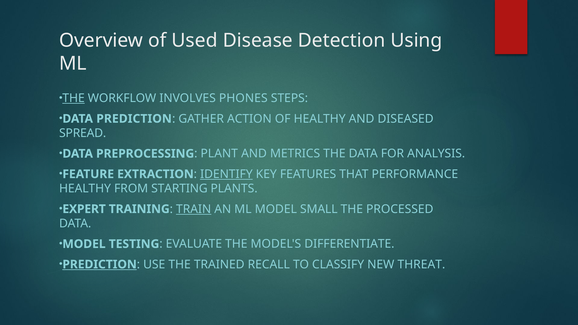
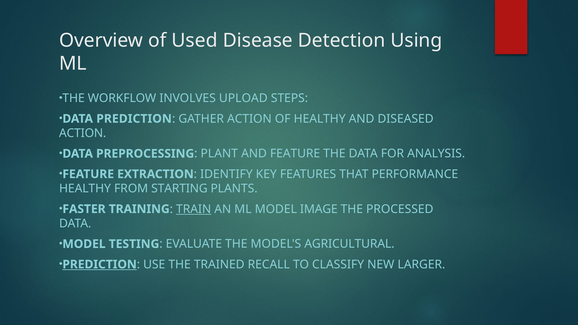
THE at (74, 98) underline: present -> none
PHONES: PHONES -> UPLOAD
SPREAD at (83, 133): SPREAD -> ACTION
AND METRICS: METRICS -> FEATURE
IDENTIFY underline: present -> none
EXPERT: EXPERT -> FASTER
SMALL: SMALL -> IMAGE
DIFFERENTIATE: DIFFERENTIATE -> AGRICULTURAL
THREAT: THREAT -> LARGER
